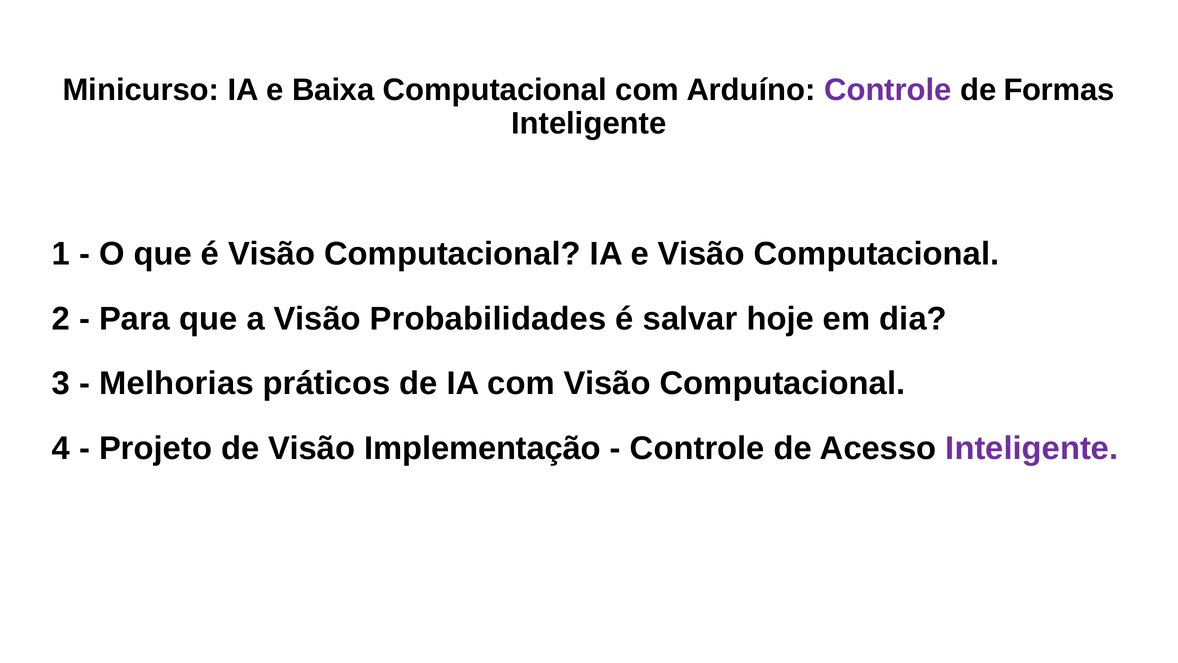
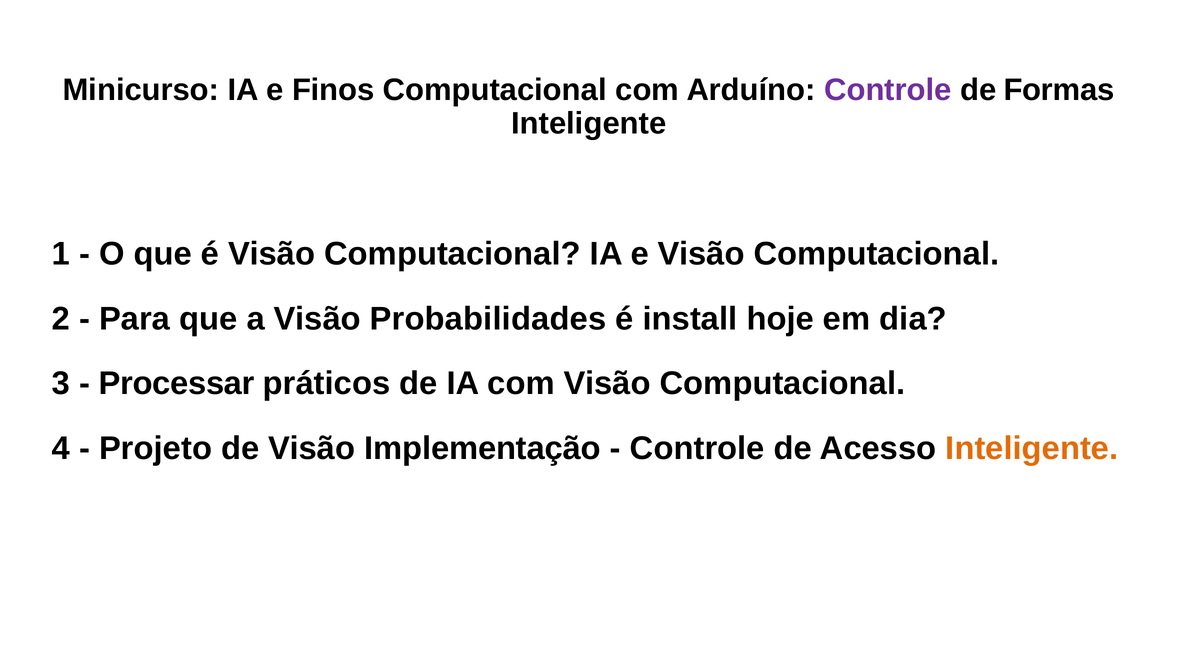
Baixa: Baixa -> Finos
salvar: salvar -> install
Melhorias: Melhorias -> Processar
Inteligente at (1032, 448) colour: purple -> orange
